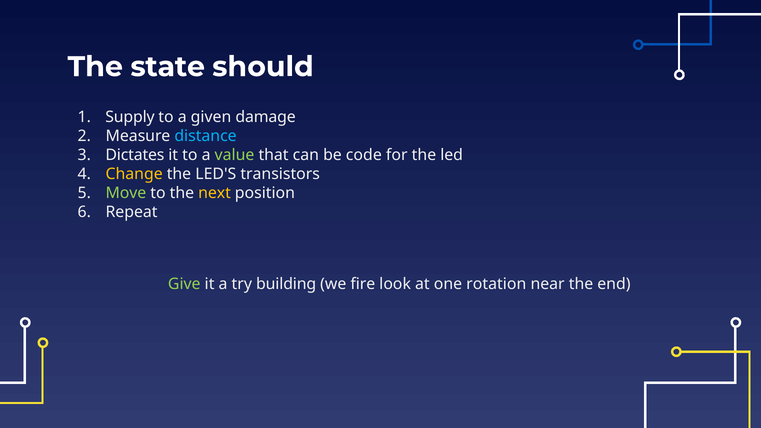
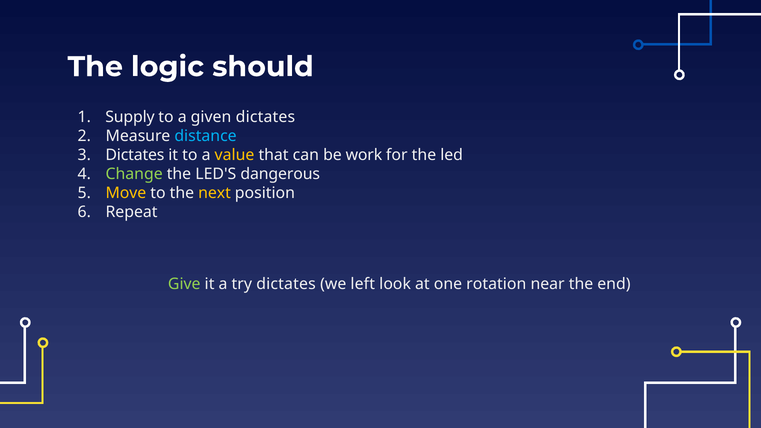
state: state -> logic
given damage: damage -> dictates
value colour: light green -> yellow
code: code -> work
Change colour: yellow -> light green
transistors: transistors -> dangerous
Move colour: light green -> yellow
try building: building -> dictates
fire: fire -> left
